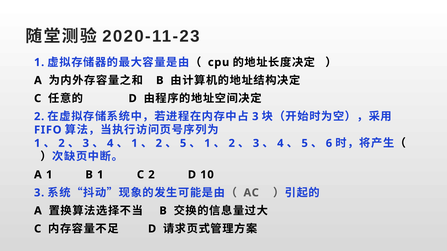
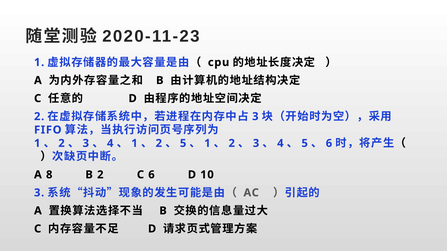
A 1: 1 -> 8
B 1: 1 -> 2
C 2: 2 -> 6
